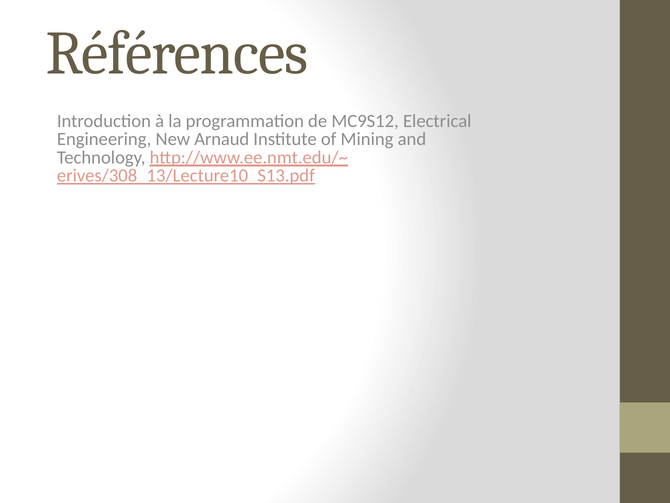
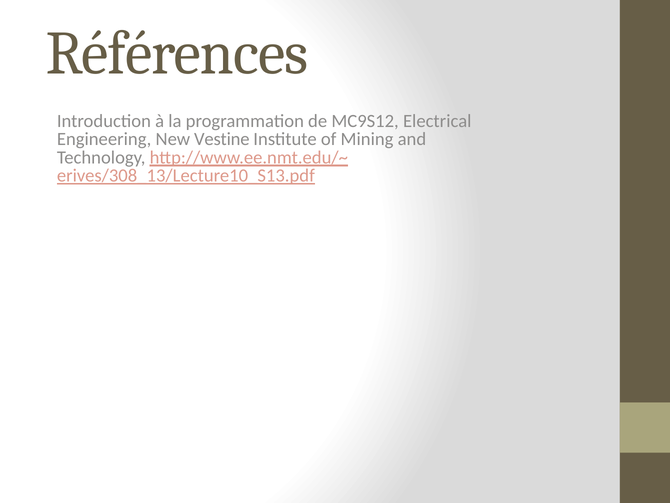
Arnaud: Arnaud -> Vestine
